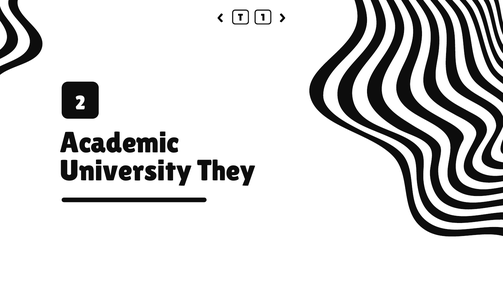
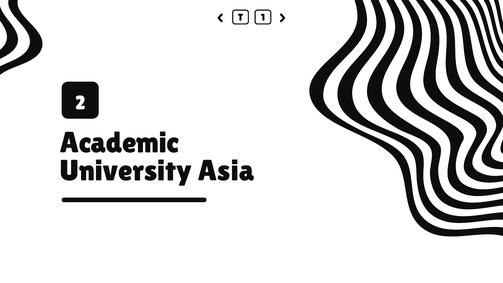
They: They -> Asia
